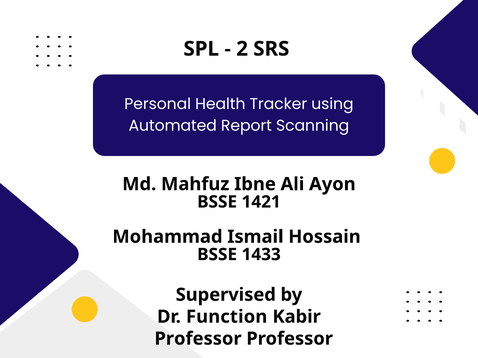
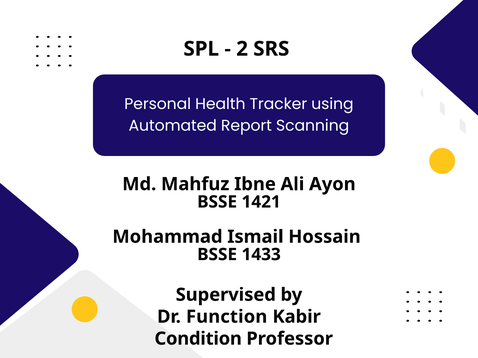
Professor at (198, 339): Professor -> Condition
